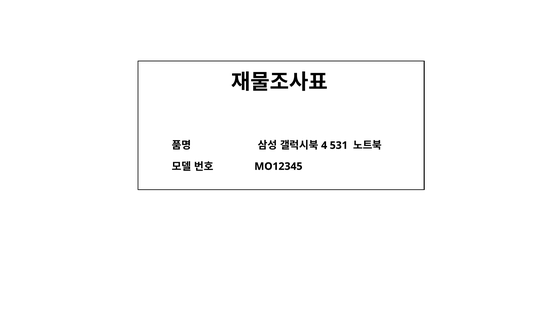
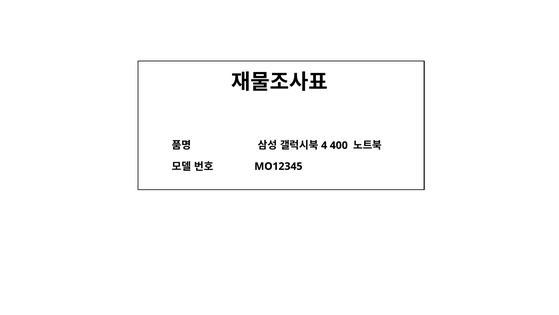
531: 531 -> 400
